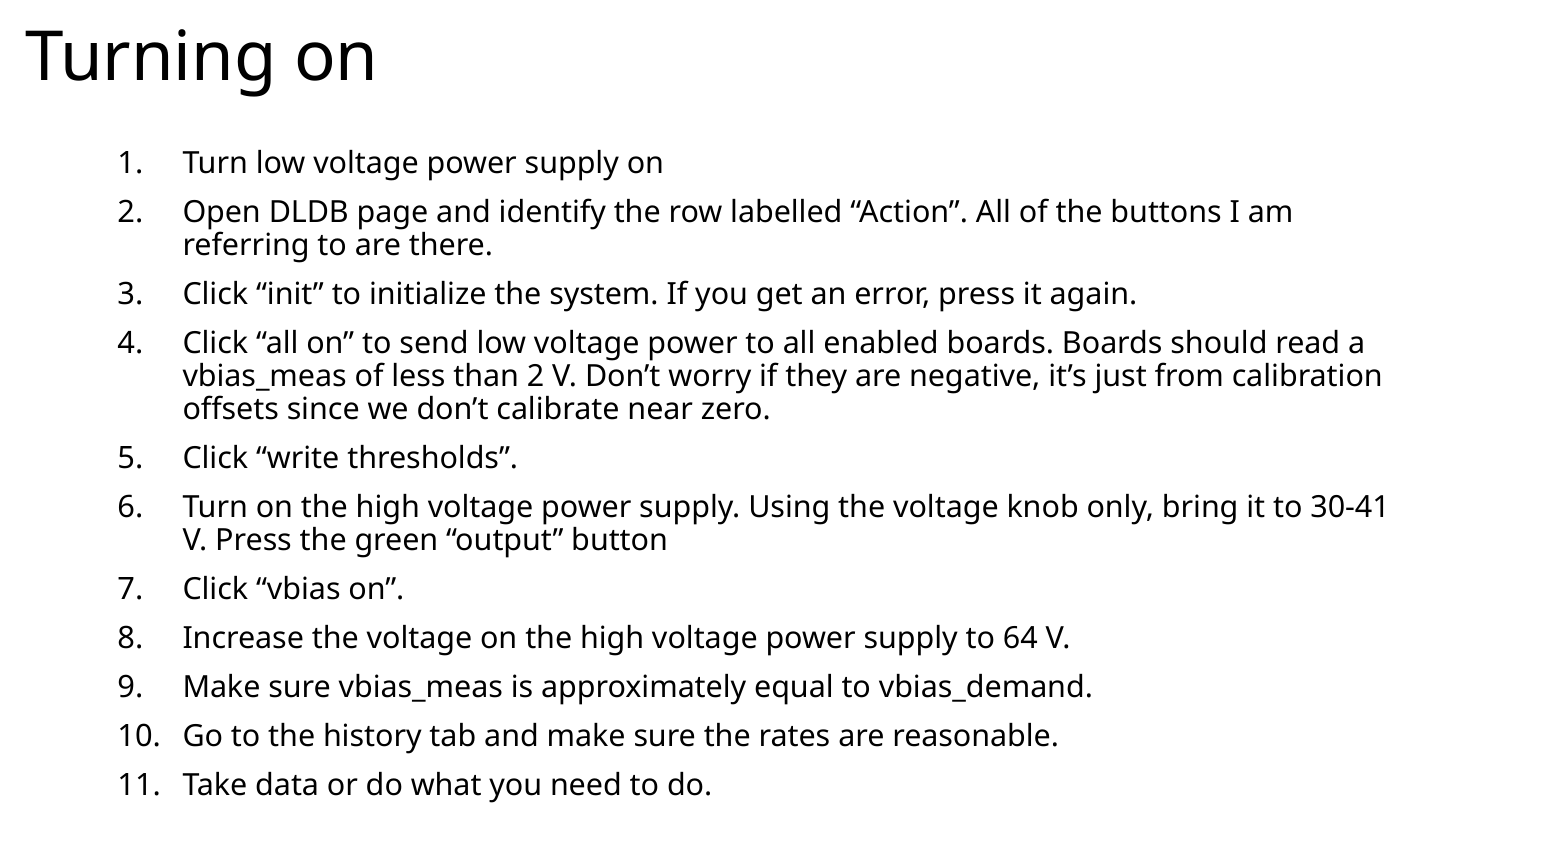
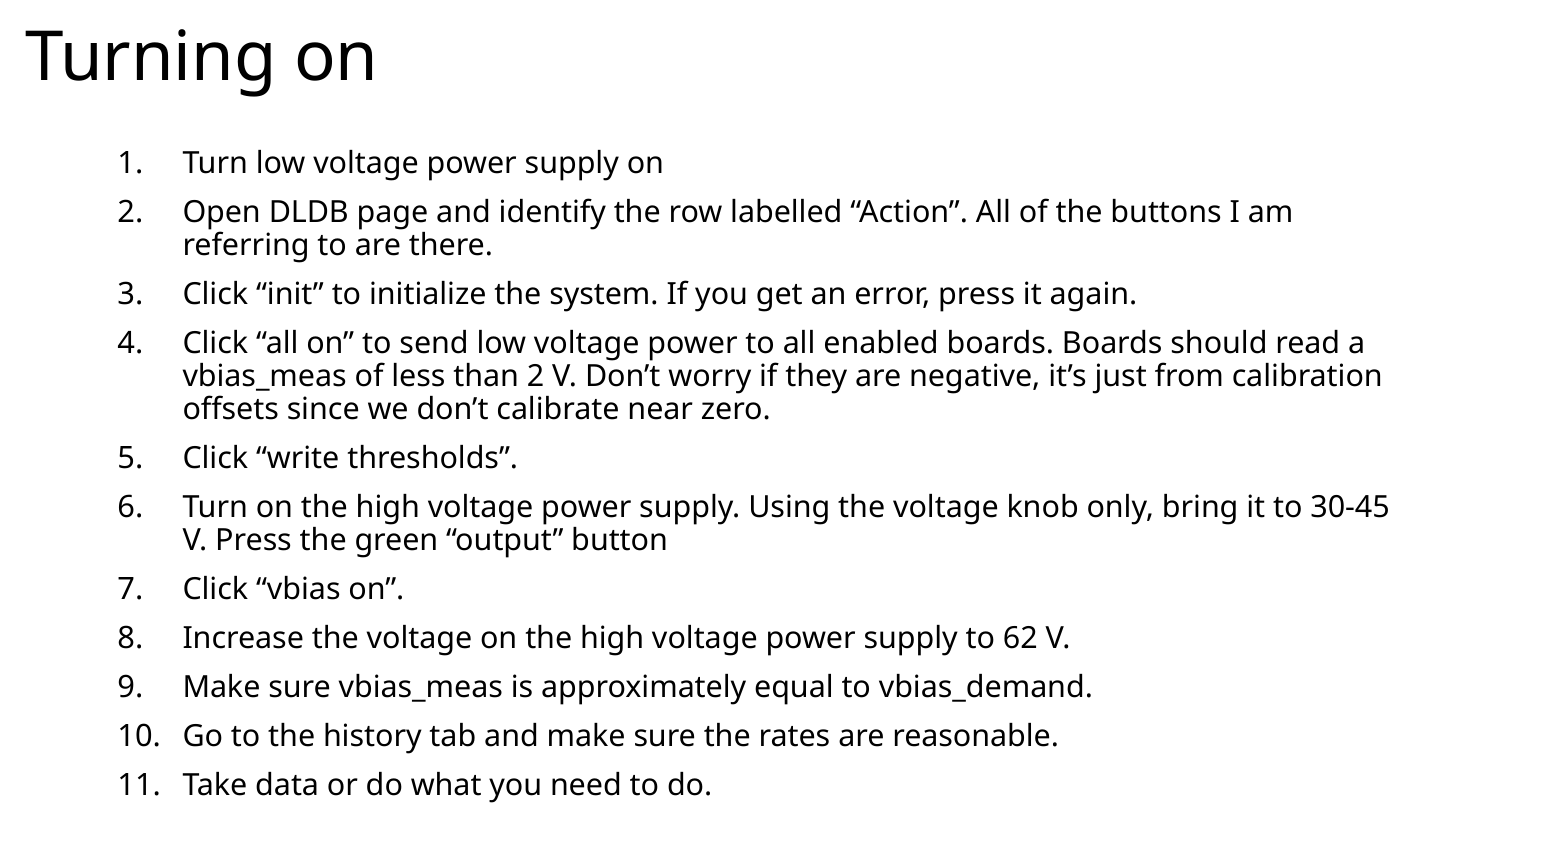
30-41: 30-41 -> 30-45
64: 64 -> 62
